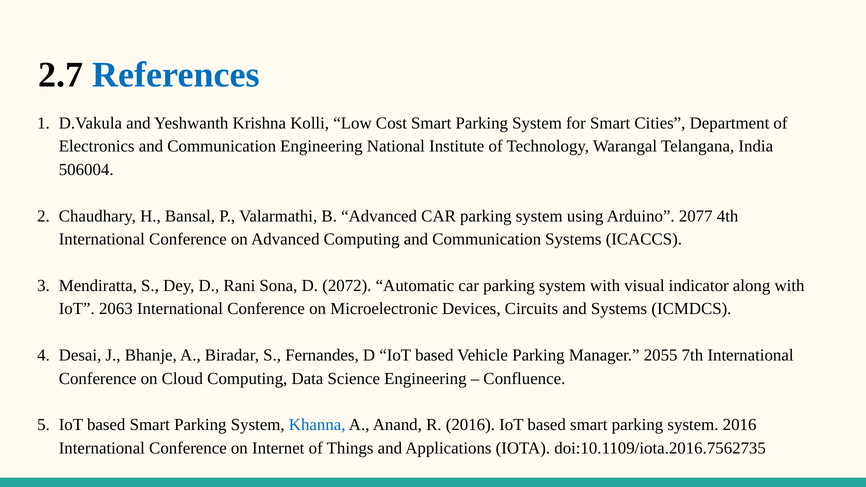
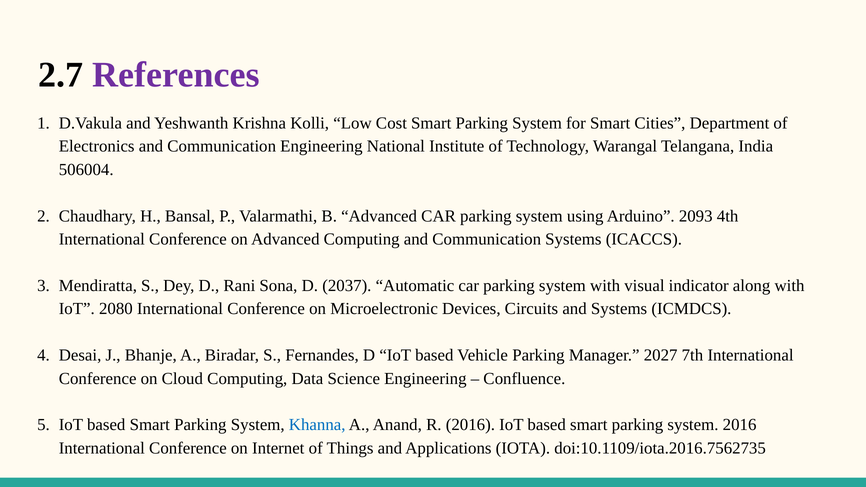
References colour: blue -> purple
2077: 2077 -> 2093
2072: 2072 -> 2037
2063: 2063 -> 2080
2055: 2055 -> 2027
